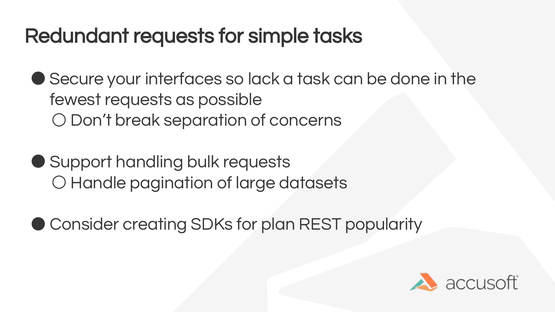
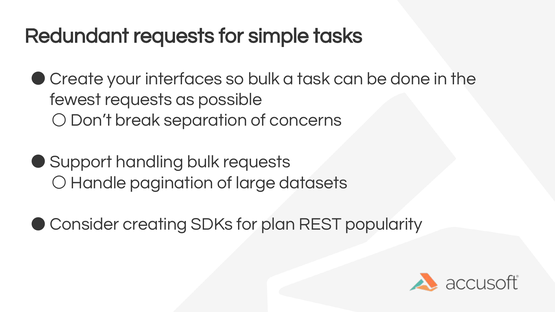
Secure: Secure -> Create
so lack: lack -> bulk
